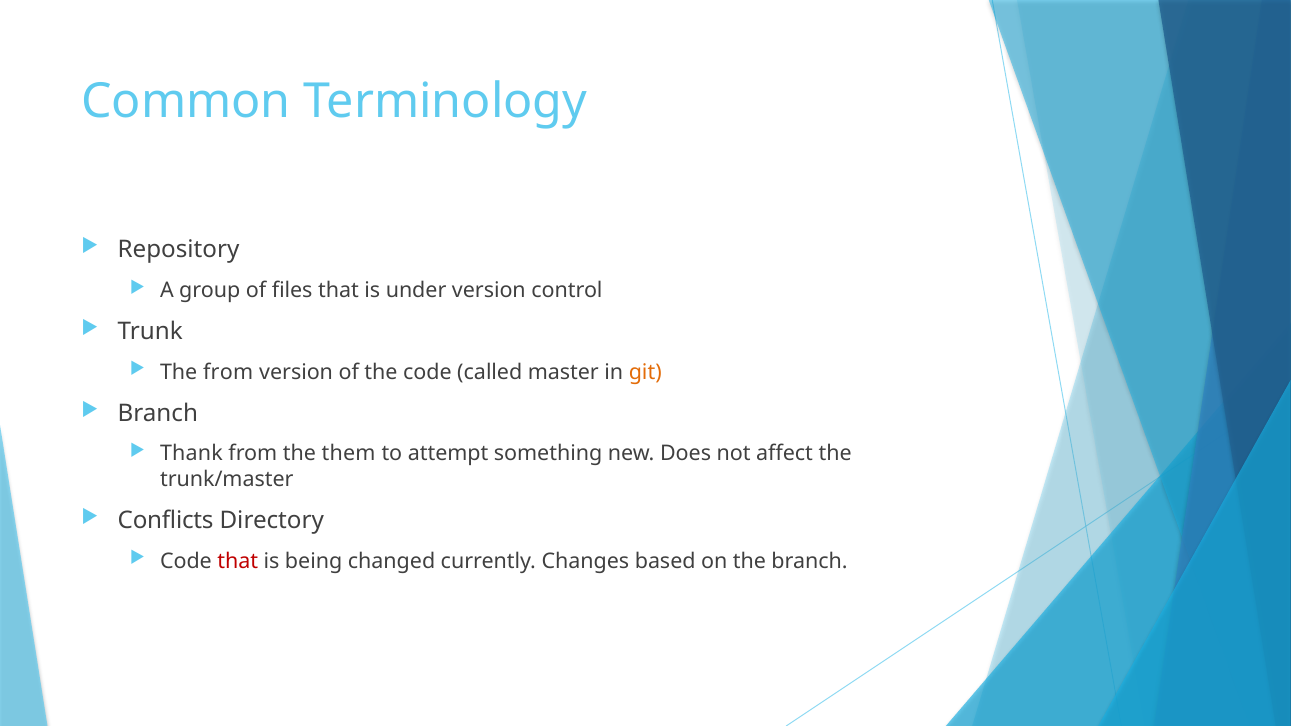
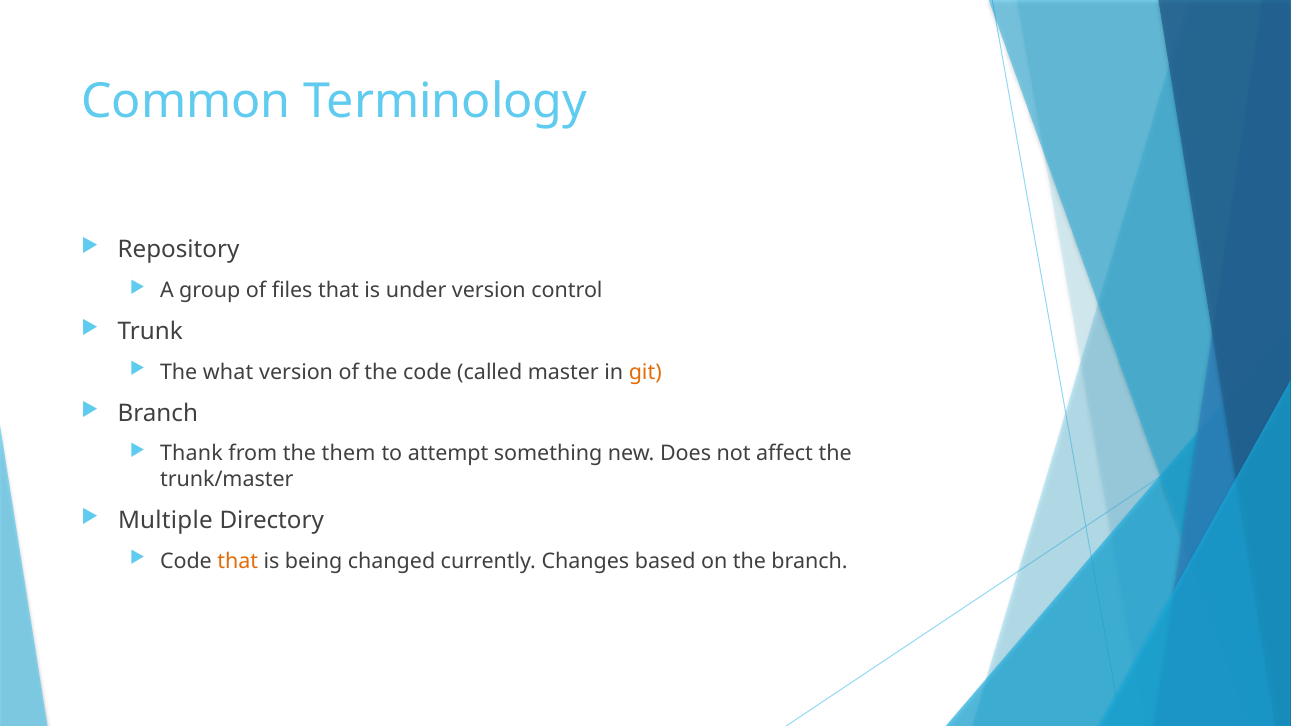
The from: from -> what
Conflicts: Conflicts -> Multiple
that at (238, 561) colour: red -> orange
